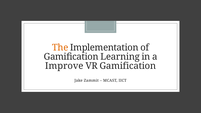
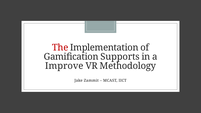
The colour: orange -> red
Learning: Learning -> Supports
VR Gamification: Gamification -> Methodology
